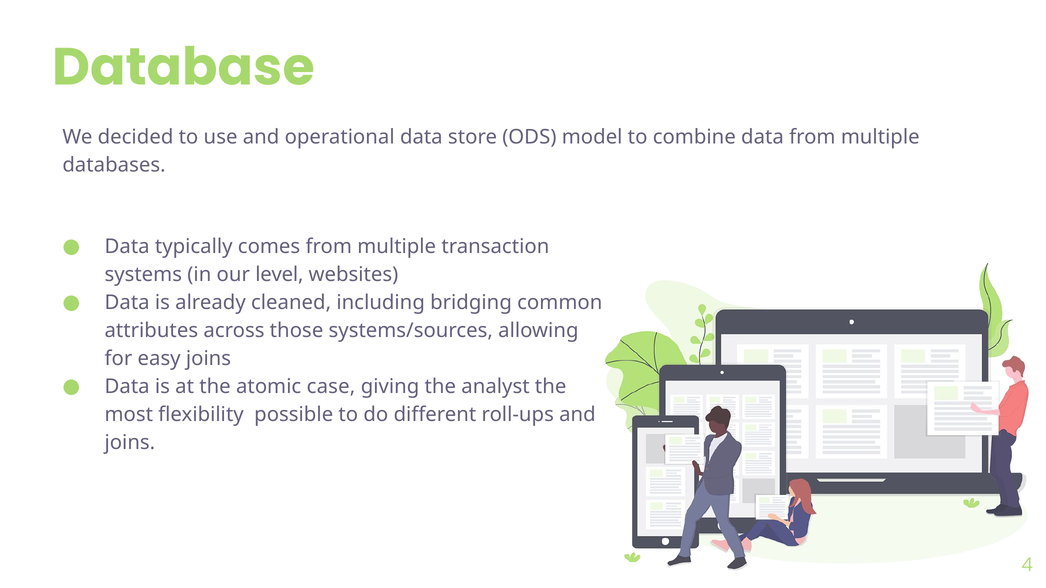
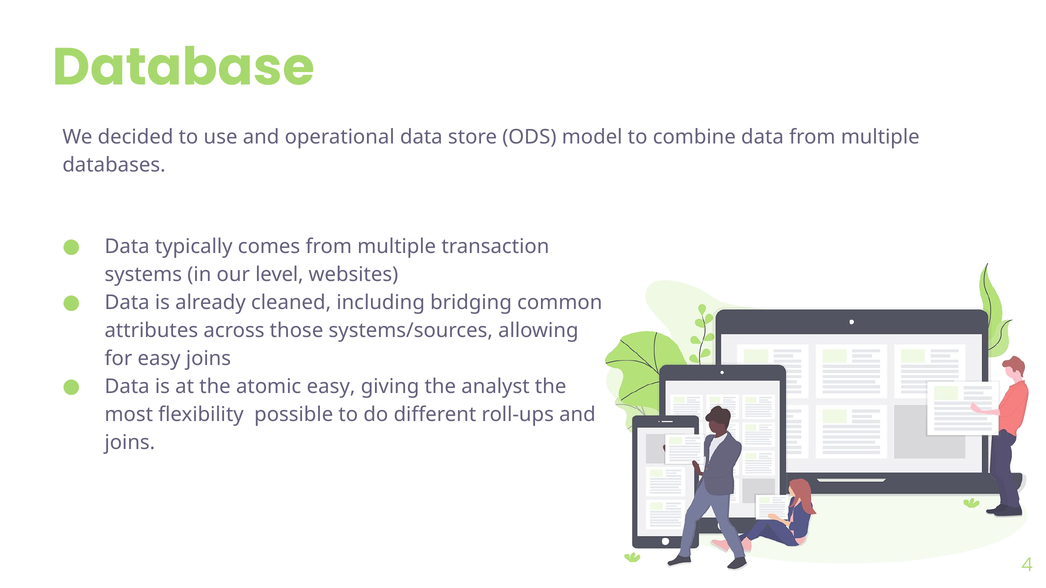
atomic case: case -> easy
